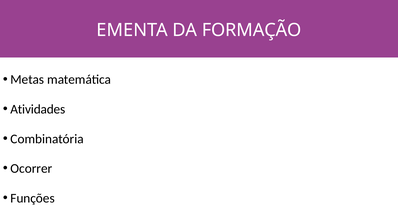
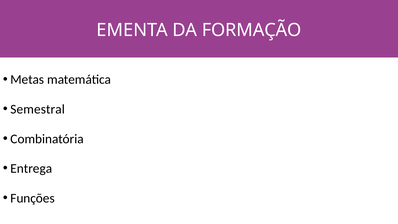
Atividades: Atividades -> Semestral
Ocorrer: Ocorrer -> Entrega
